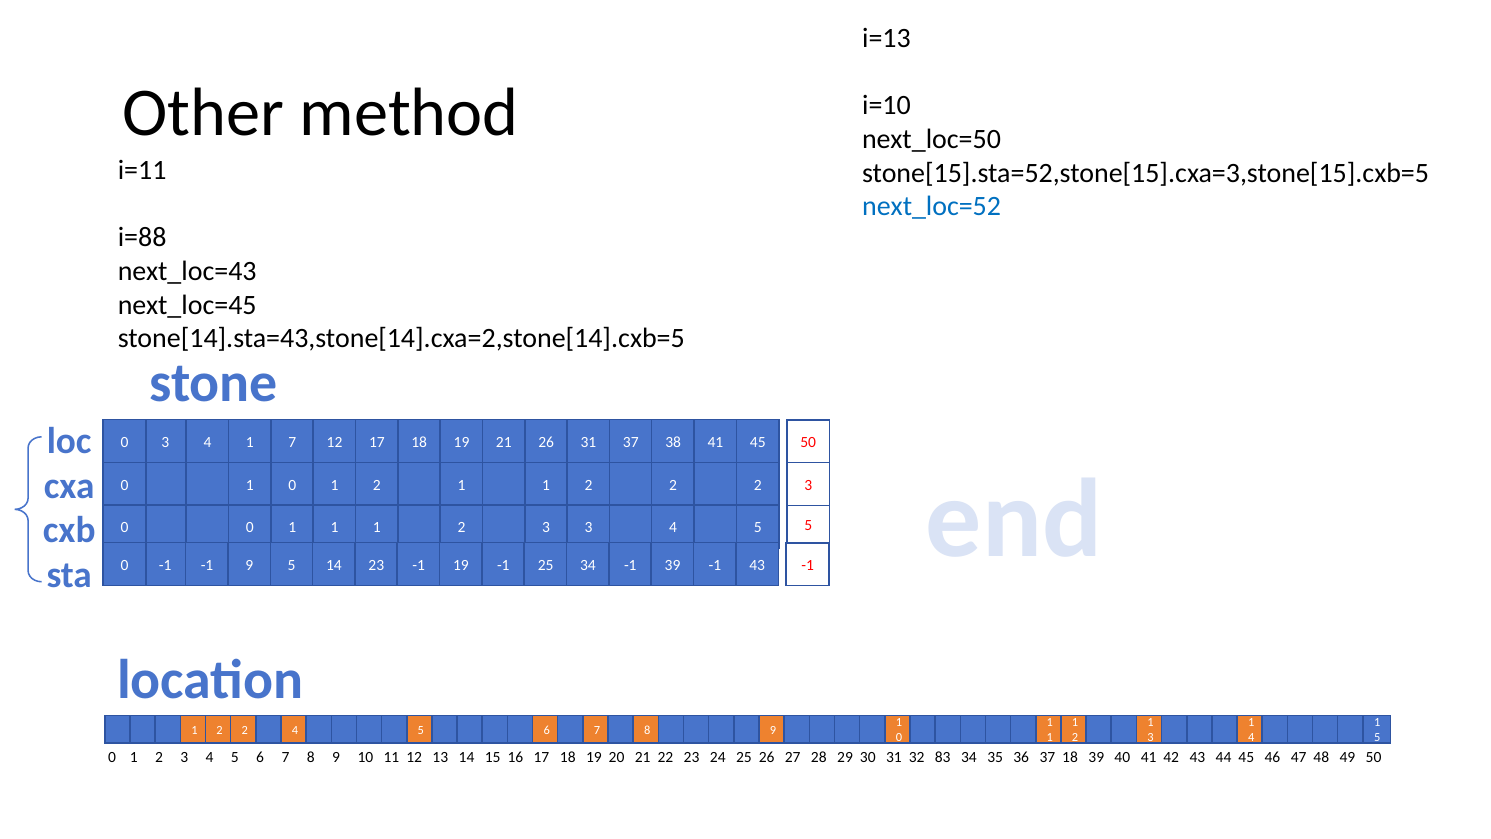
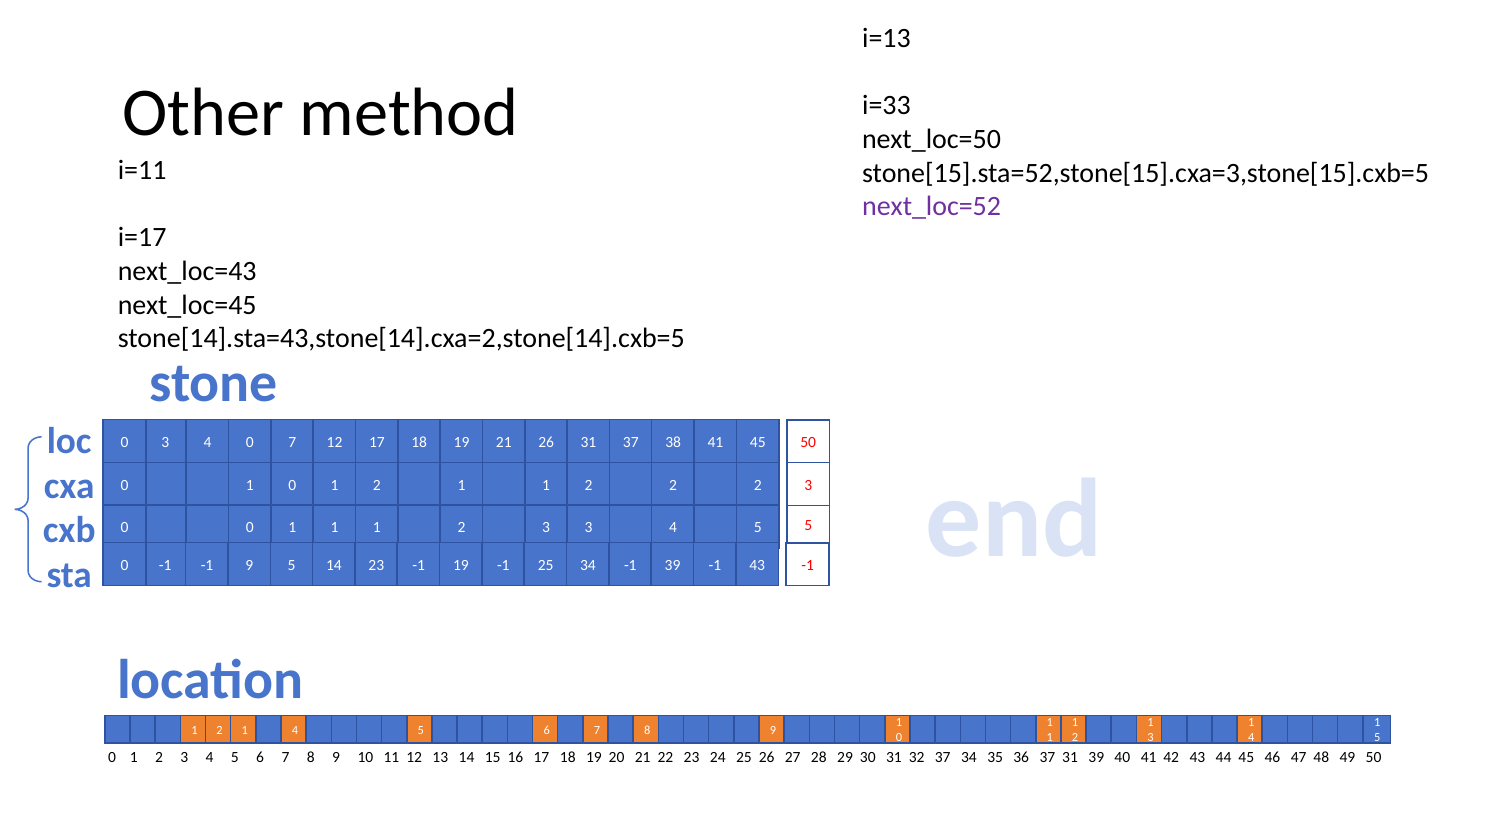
i=10: i=10 -> i=33
next_loc=52 colour: blue -> purple
i=88: i=88 -> i=17
4 1: 1 -> 0
2 at (245, 730): 2 -> 1
32 83: 83 -> 37
37 18: 18 -> 31
